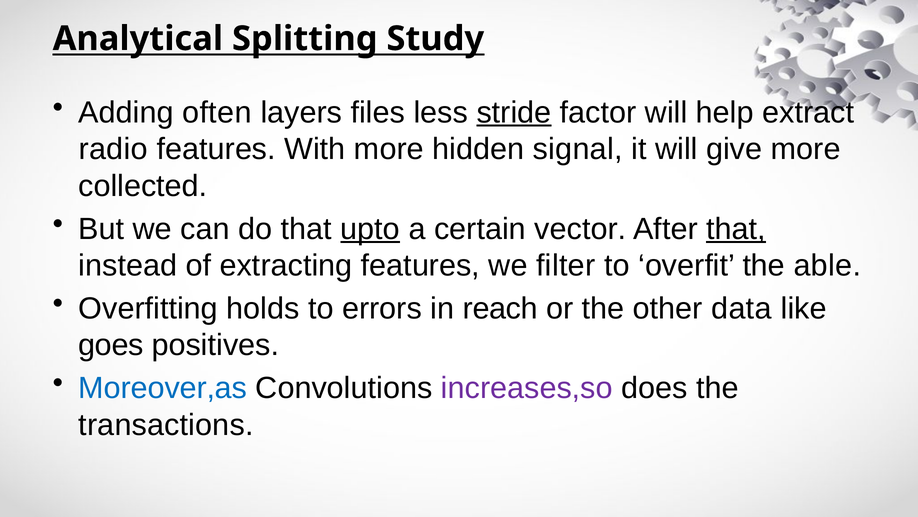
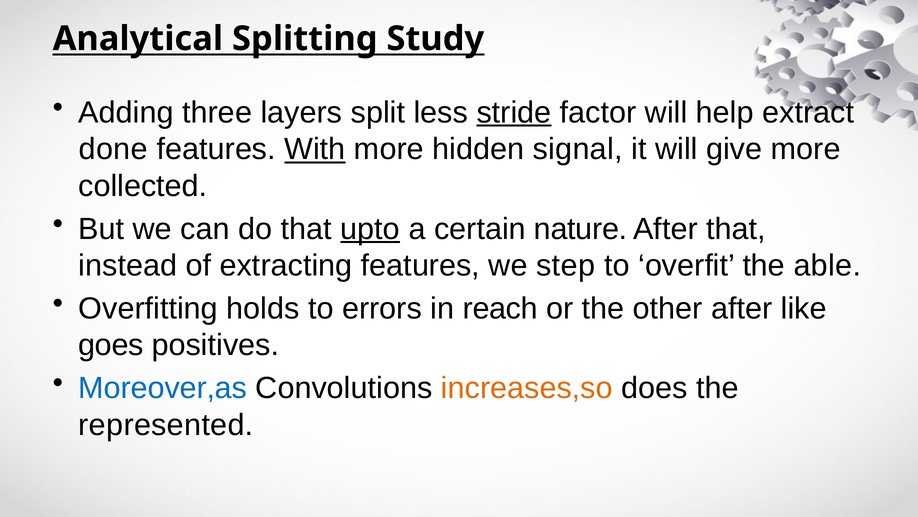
often: often -> three
files: files -> split
radio: radio -> done
With underline: none -> present
vector: vector -> nature
that at (736, 229) underline: present -> none
filter: filter -> step
other data: data -> after
increases,so colour: purple -> orange
transactions: transactions -> represented
